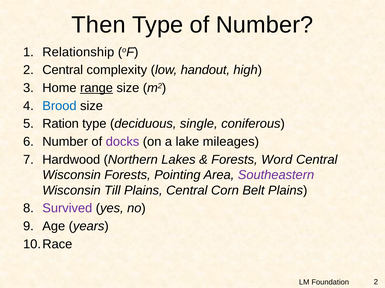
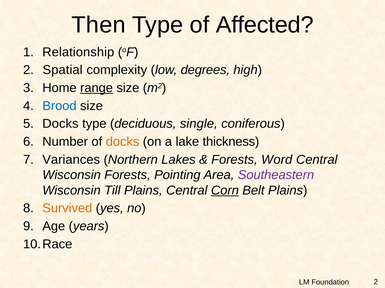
of Number: Number -> Affected
2 Central: Central -> Spatial
handout: handout -> degrees
Ration at (61, 124): Ration -> Docks
docks at (123, 142) colour: purple -> orange
mileages: mileages -> thickness
Hardwood: Hardwood -> Variances
Corn underline: none -> present
Survived colour: purple -> orange
